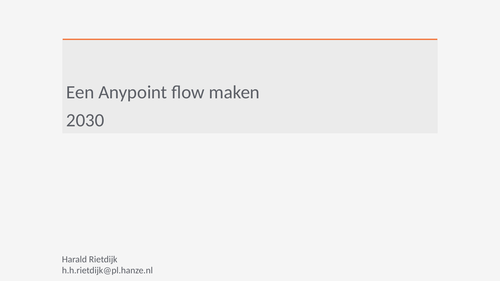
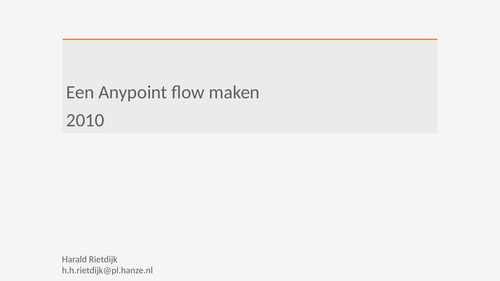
2030: 2030 -> 2010
